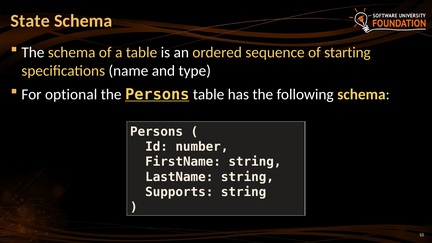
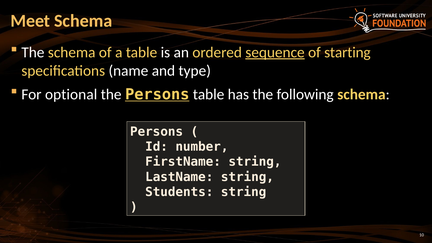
State: State -> Meet
sequence underline: none -> present
Supports: Supports -> Students
